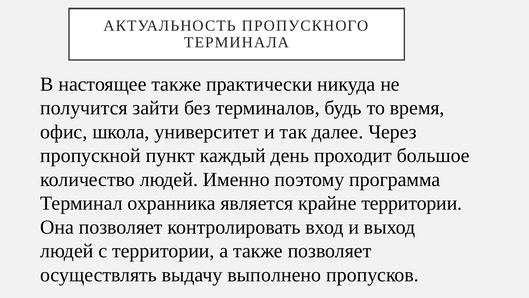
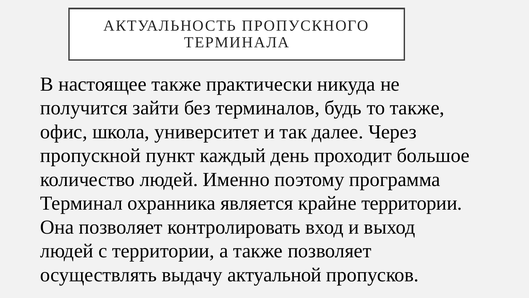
то время: время -> также
выполнено: выполнено -> актуальной
